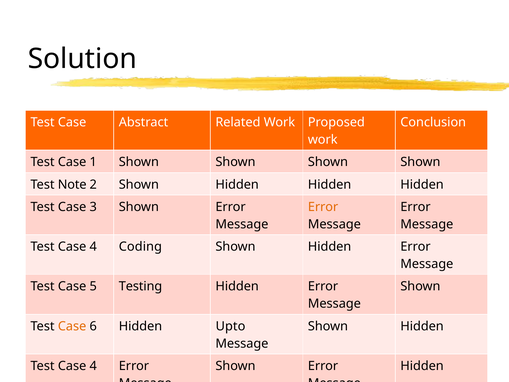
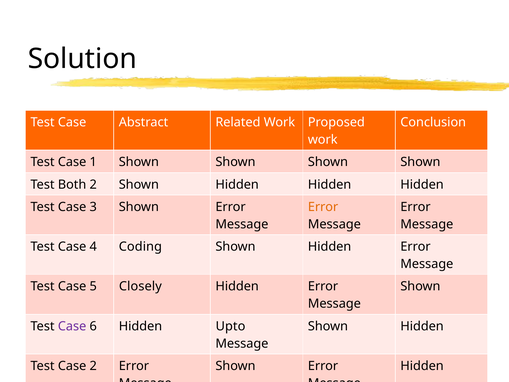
Note: Note -> Both
Testing: Testing -> Closely
Case at (72, 326) colour: orange -> purple
4 at (93, 366): 4 -> 2
